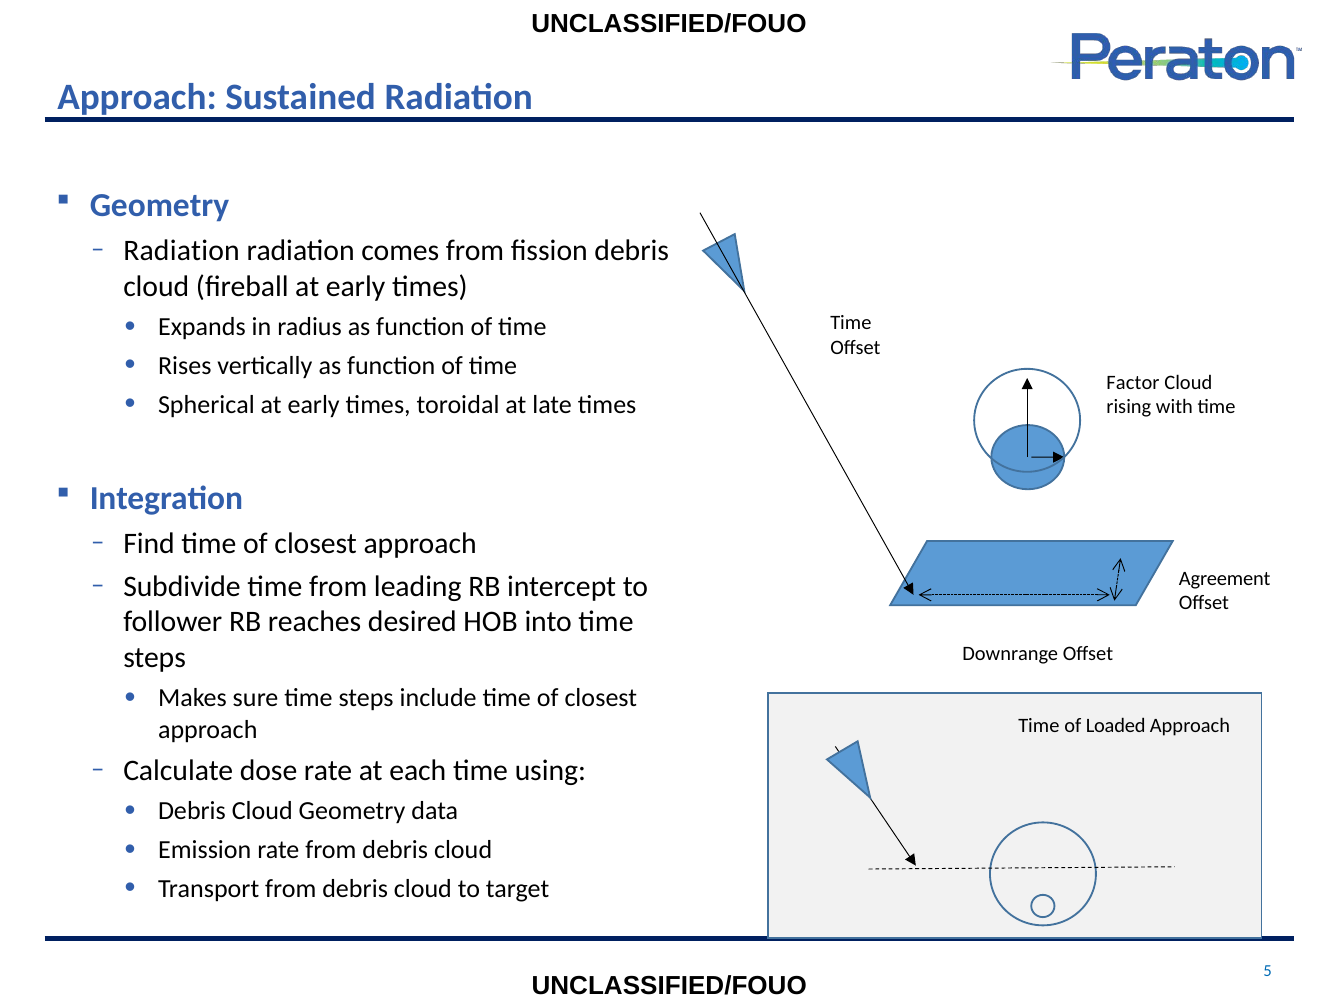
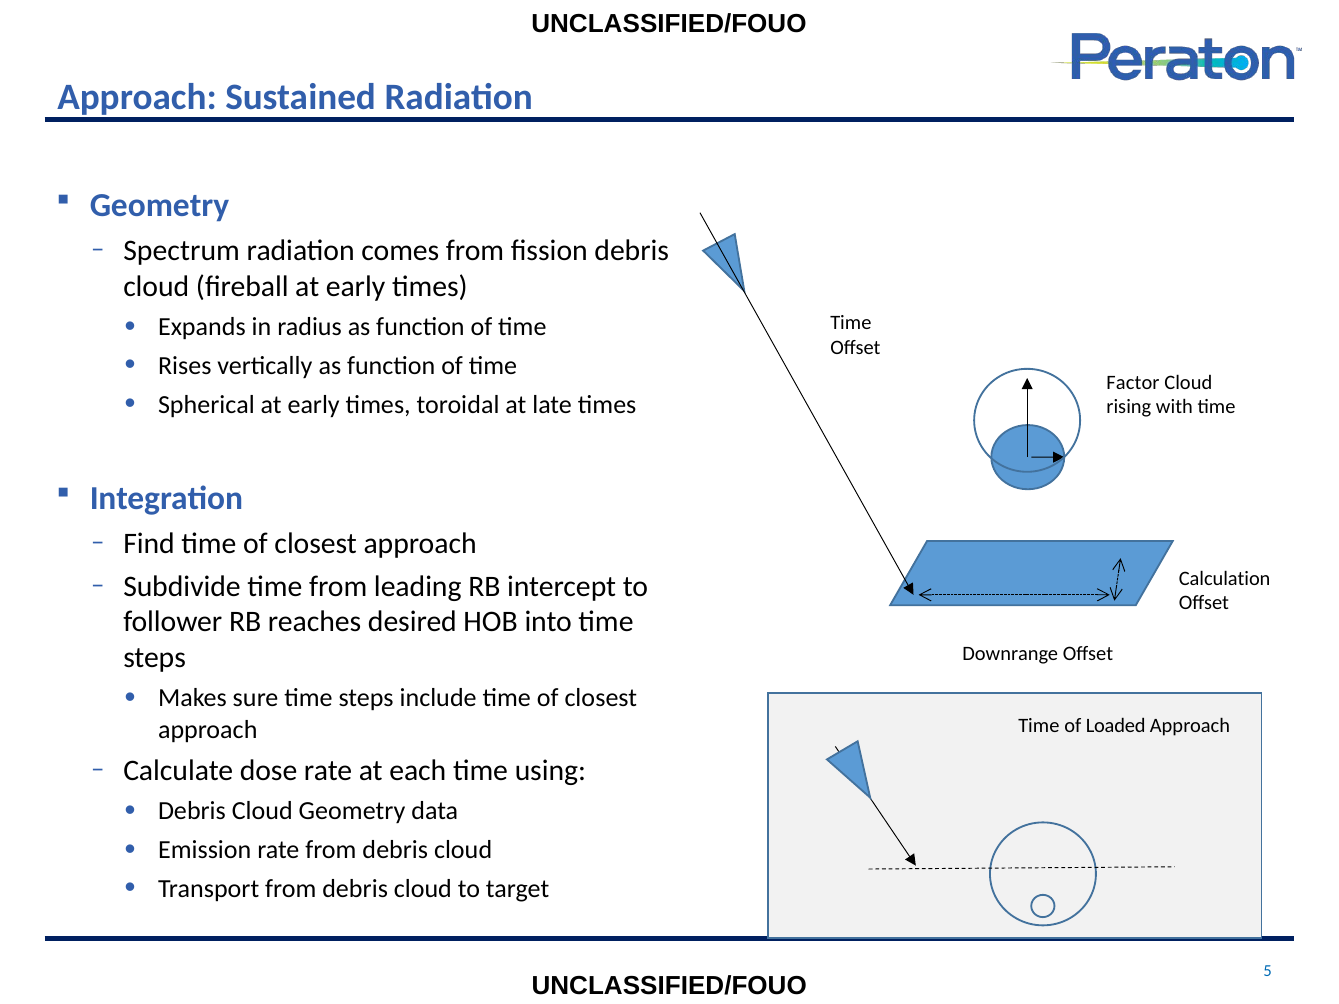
Radiation at (182, 251): Radiation -> Spectrum
Agreement: Agreement -> Calculation
